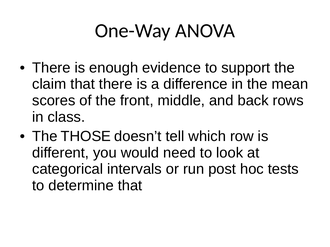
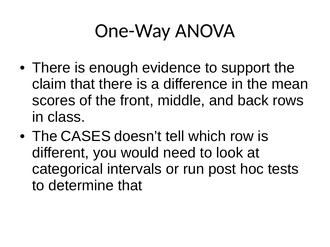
THOSE: THOSE -> CASES
